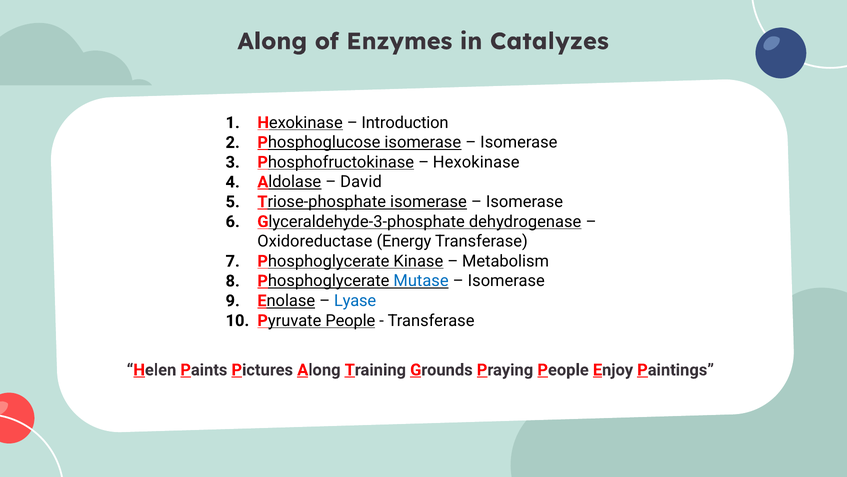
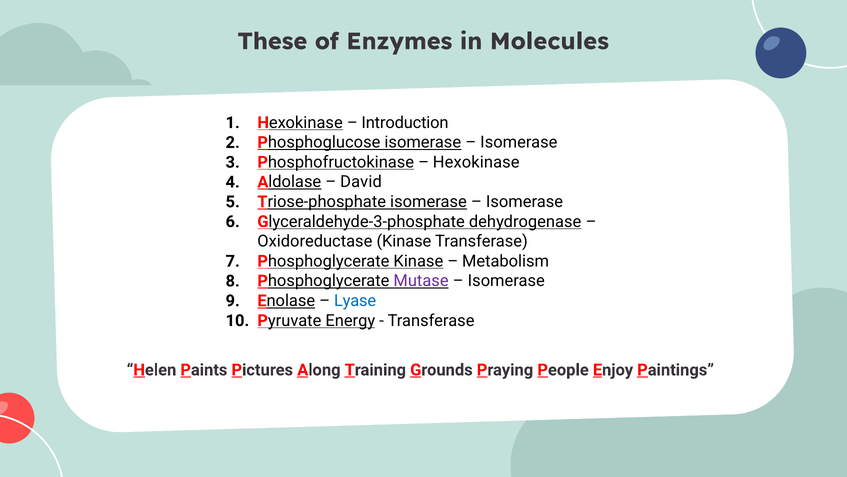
Along at (272, 41): Along -> These
Catalyzes: Catalyzes -> Molecules
Oxidoreductase Energy: Energy -> Kinase
Mutase colour: blue -> purple
Pyruvate People: People -> Energy
